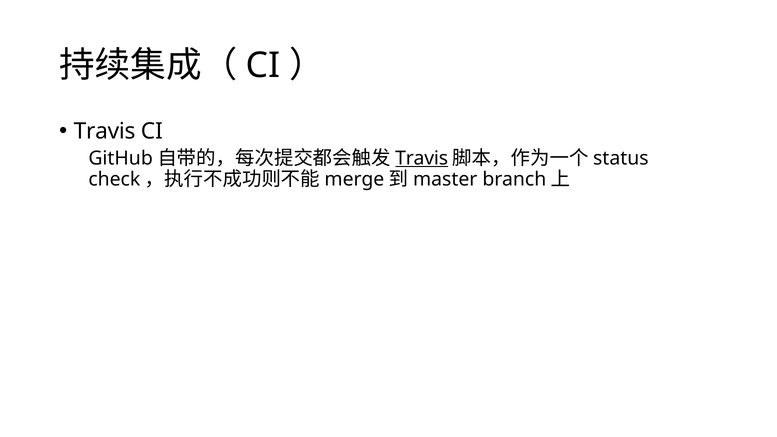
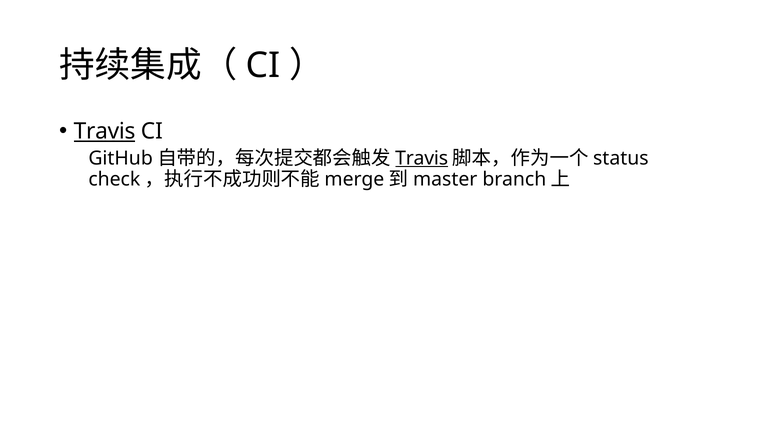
Travis at (105, 131) underline: none -> present
